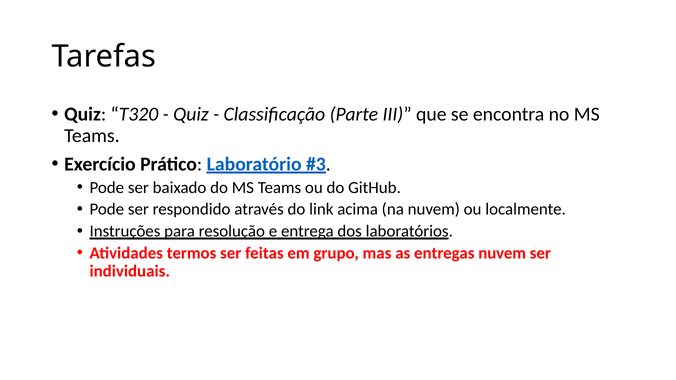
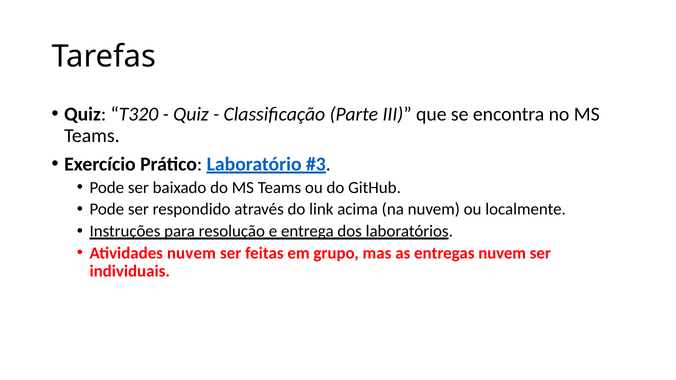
Atividades termos: termos -> nuvem
